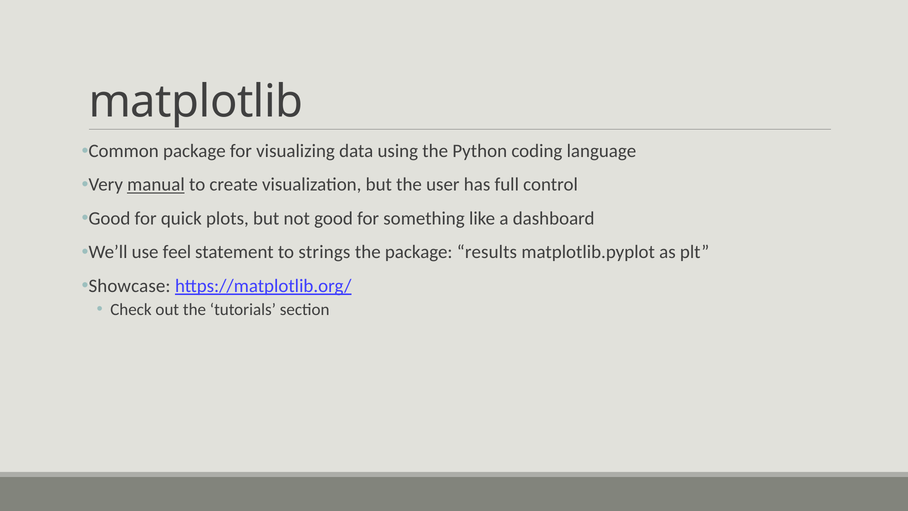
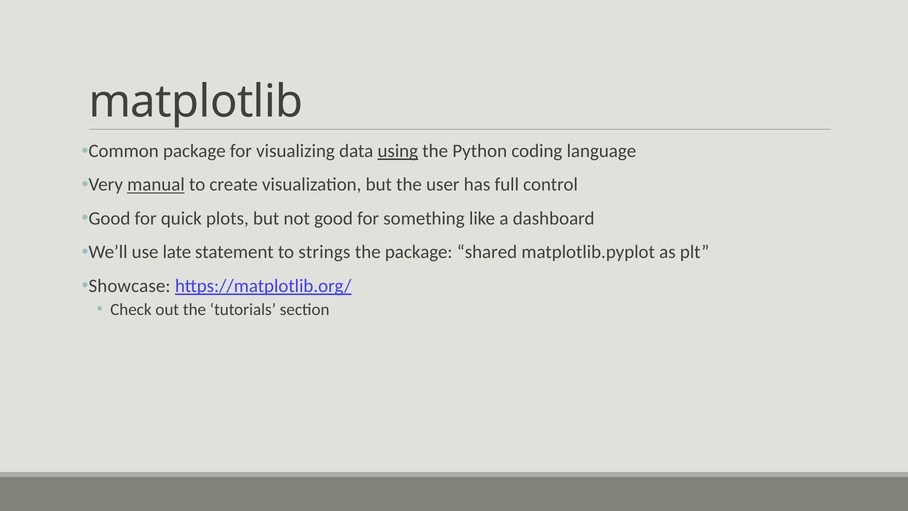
using underline: none -> present
feel: feel -> late
results: results -> shared
